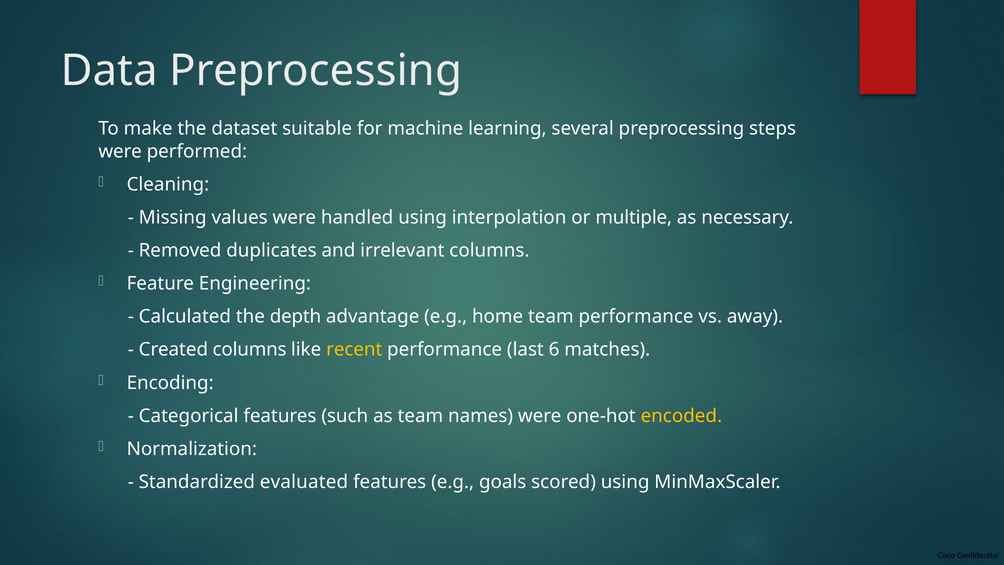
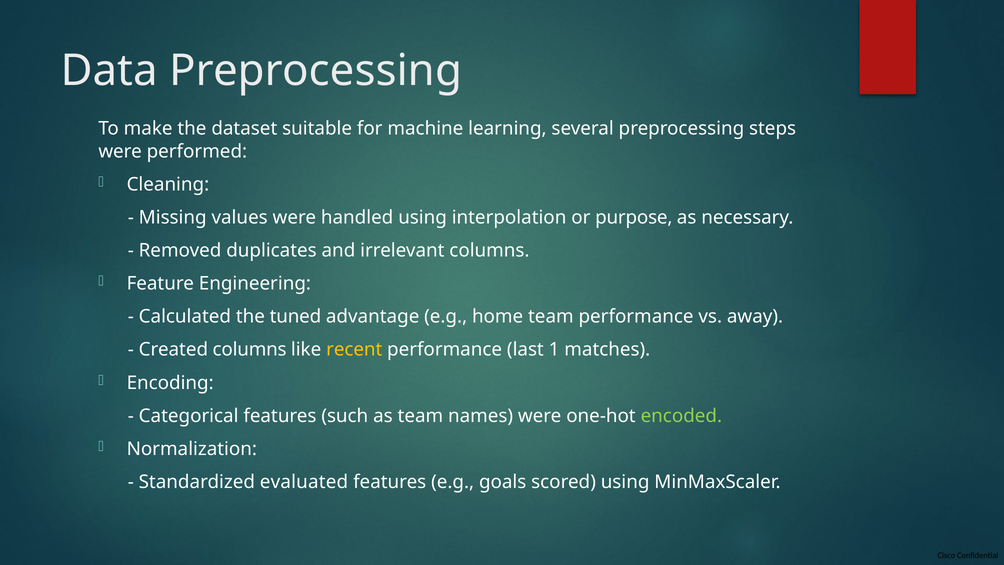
multiple: multiple -> purpose
depth: depth -> tuned
6: 6 -> 1
encoded colour: yellow -> light green
